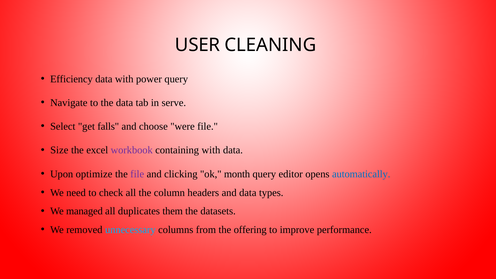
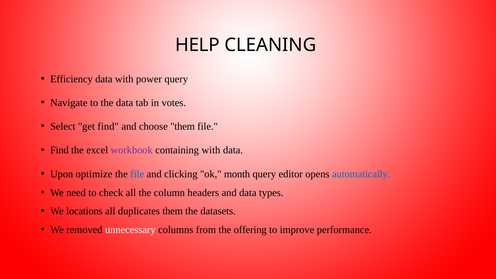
USER: USER -> HELP
serve: serve -> votes
get falls: falls -> find
choose were: were -> them
Size at (59, 150): Size -> Find
file at (137, 174) colour: purple -> blue
managed: managed -> locations
unnecessary colour: light blue -> white
